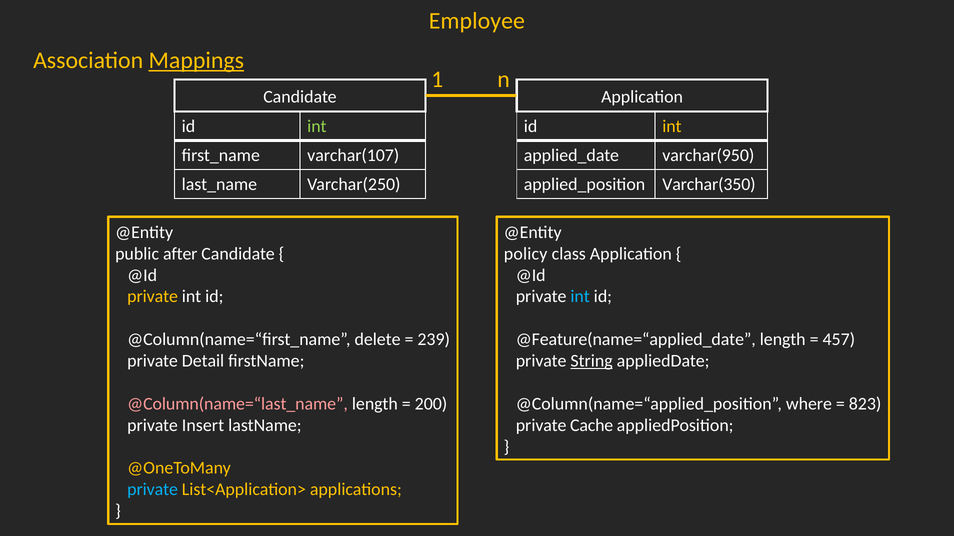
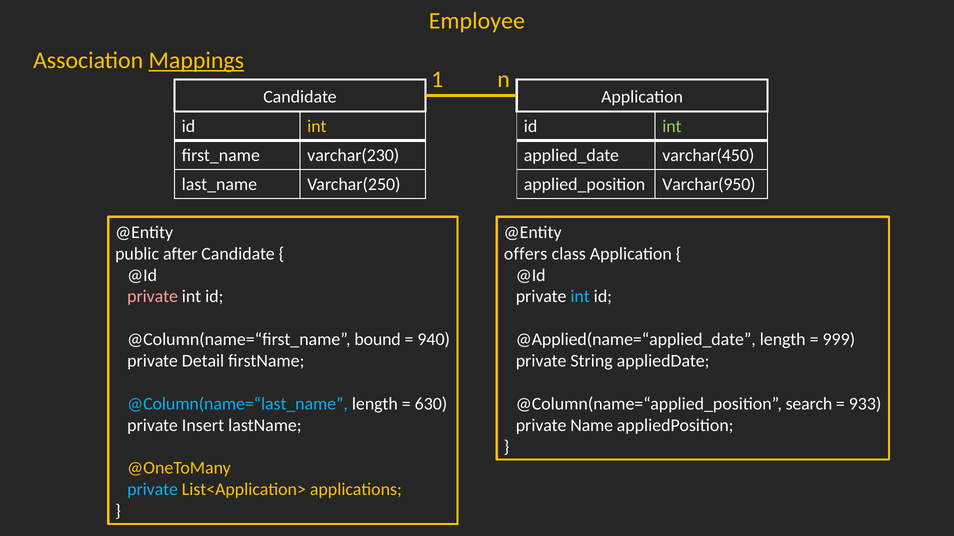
int at (317, 126) colour: light green -> yellow
int at (672, 126) colour: yellow -> light green
varchar(107: varchar(107 -> varchar(230
varchar(950: varchar(950 -> varchar(450
Varchar(350: Varchar(350 -> Varchar(950
policy: policy -> offers
private at (153, 297) colour: yellow -> pink
delete: delete -> bound
239: 239 -> 940
@Feature(name=“applied_date: @Feature(name=“applied_date -> @Applied(name=“applied_date
457: 457 -> 999
String underline: present -> none
@Column(name=“last_name colour: pink -> light blue
200: 200 -> 630
where: where -> search
823: 823 -> 933
Cache: Cache -> Name
